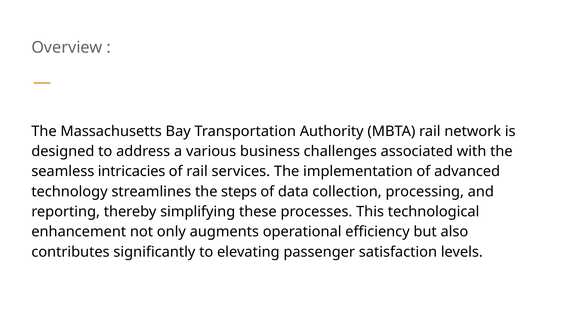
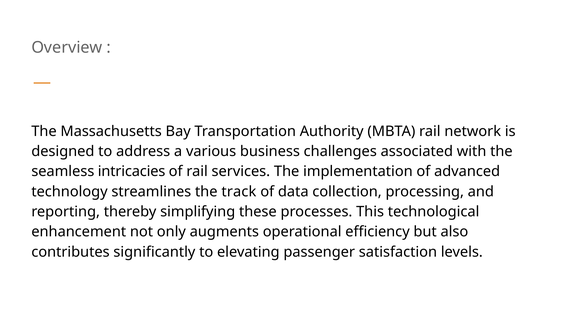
steps: steps -> track
